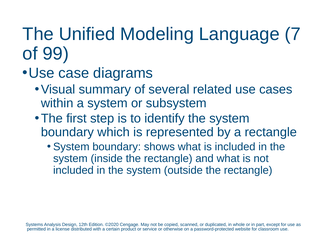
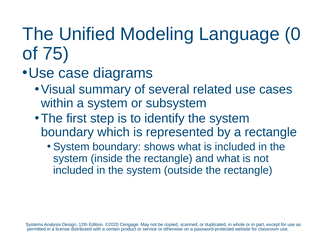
7: 7 -> 0
99: 99 -> 75
